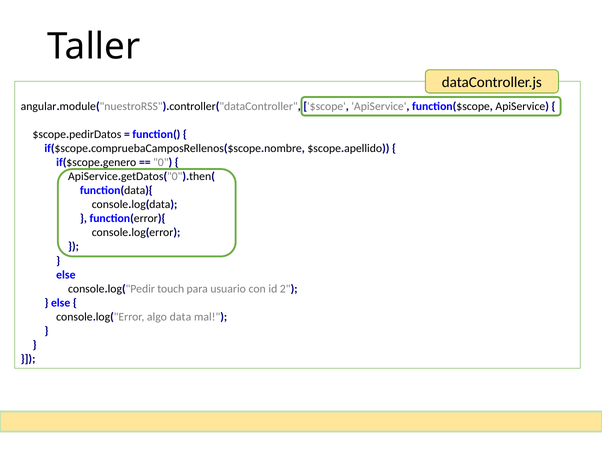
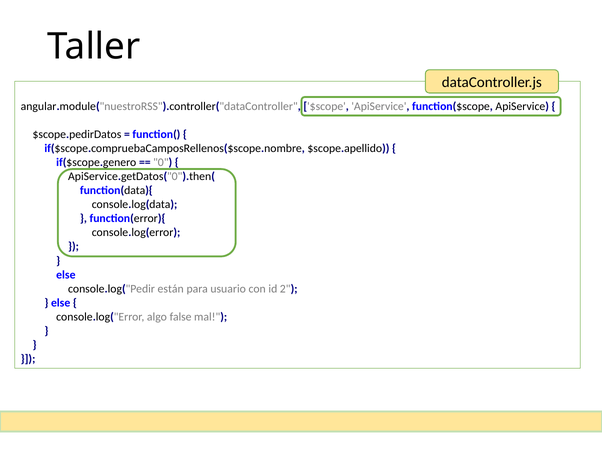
touch: touch -> están
data: data -> false
